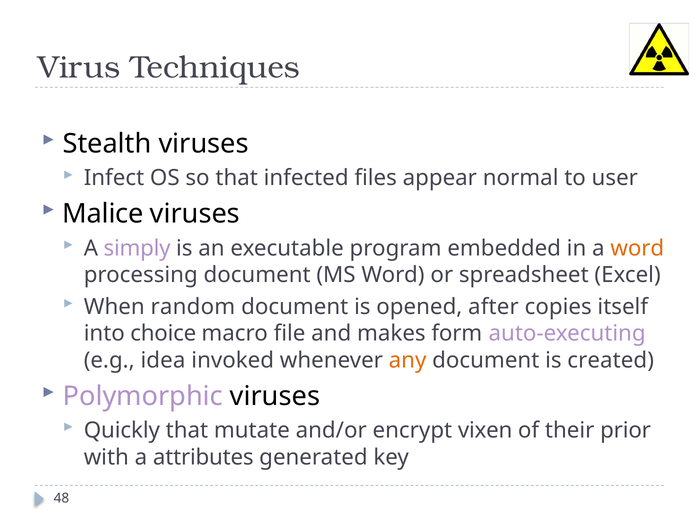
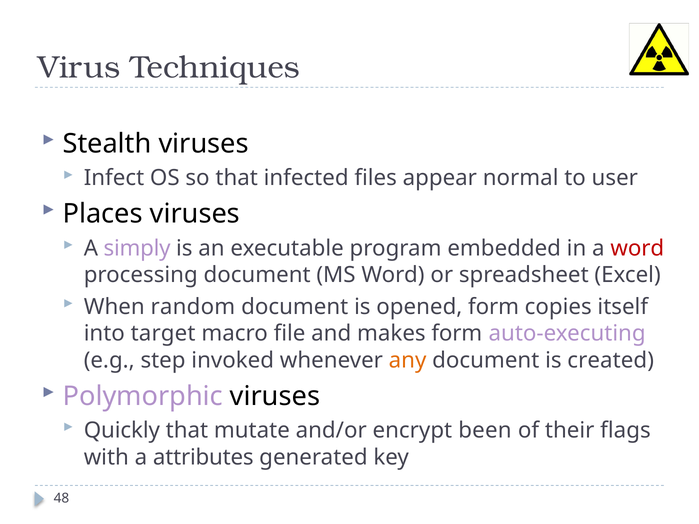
Malice: Malice -> Places
word at (637, 248) colour: orange -> red
opened after: after -> form
choice: choice -> target
idea: idea -> step
vixen: vixen -> been
prior: prior -> flags
